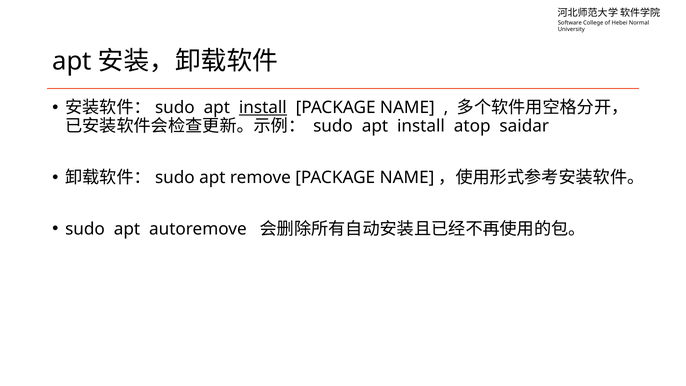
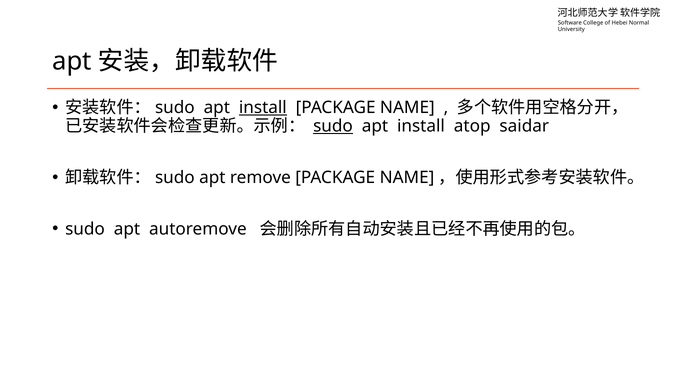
sudo at (333, 126) underline: none -> present
